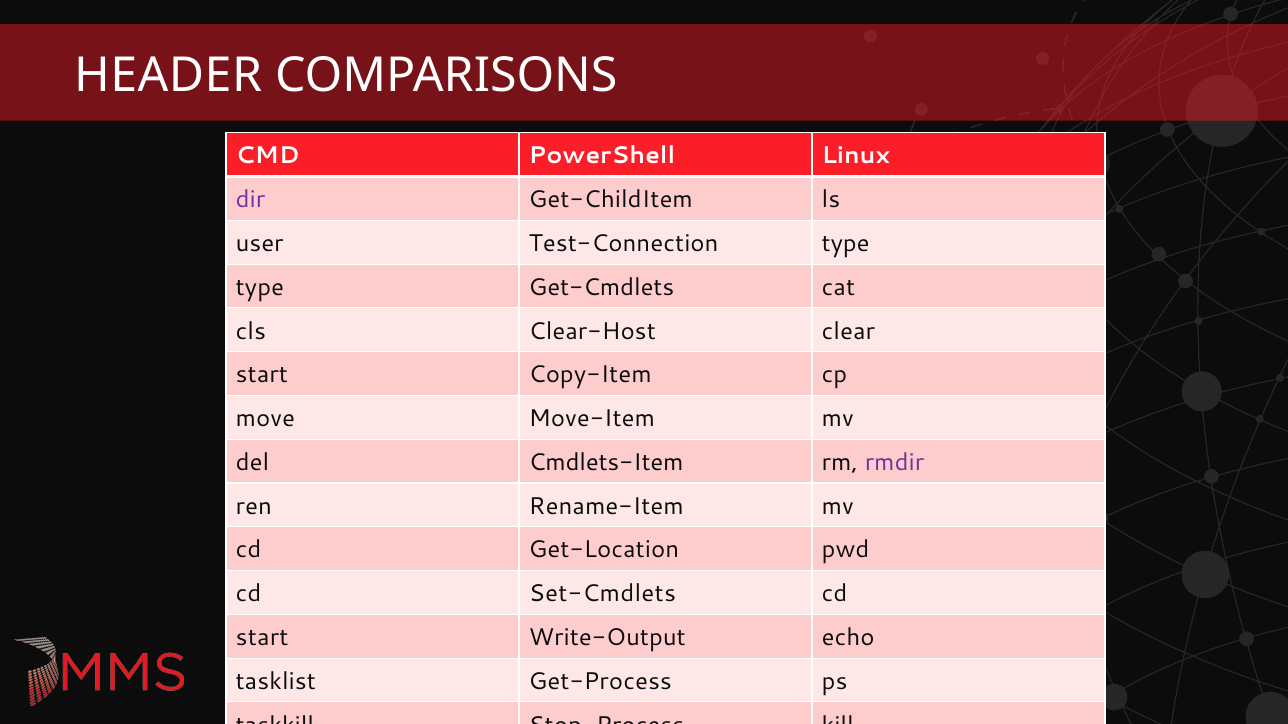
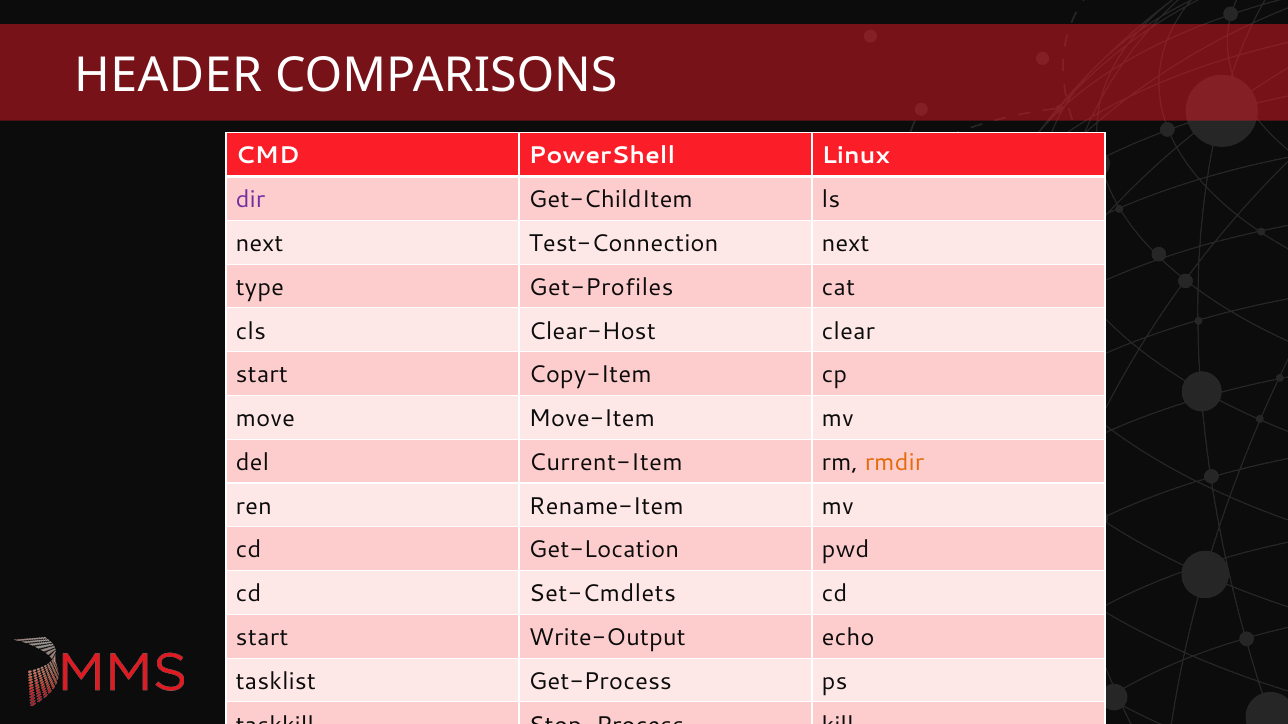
user at (260, 244): user -> next
Test-Connection type: type -> next
Get-Cmdlets: Get-Cmdlets -> Get-Profiles
Cmdlets-Item: Cmdlets-Item -> Current-Item
rmdir colour: purple -> orange
